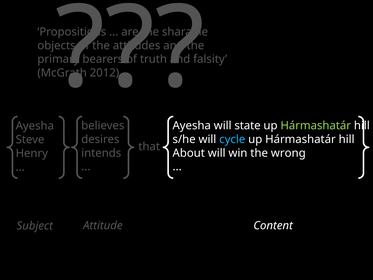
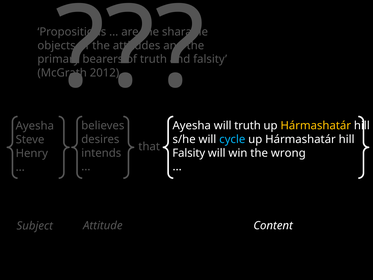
will state: state -> truth
Hármashatár at (316, 126) colour: light green -> yellow
About at (189, 153): About -> Falsity
